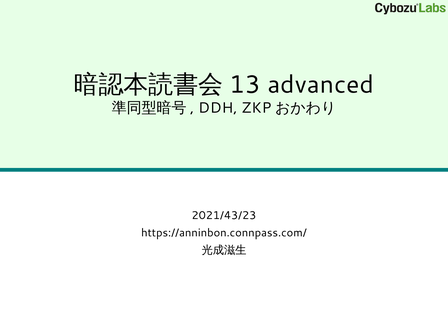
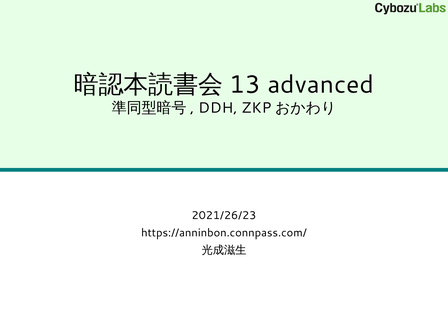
2021/43/23: 2021/43/23 -> 2021/26/23
